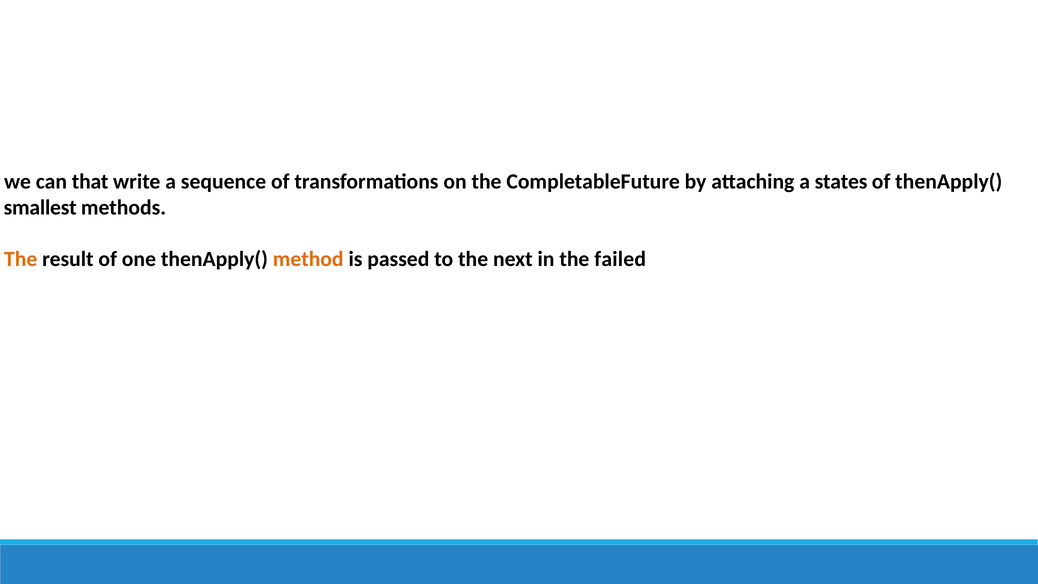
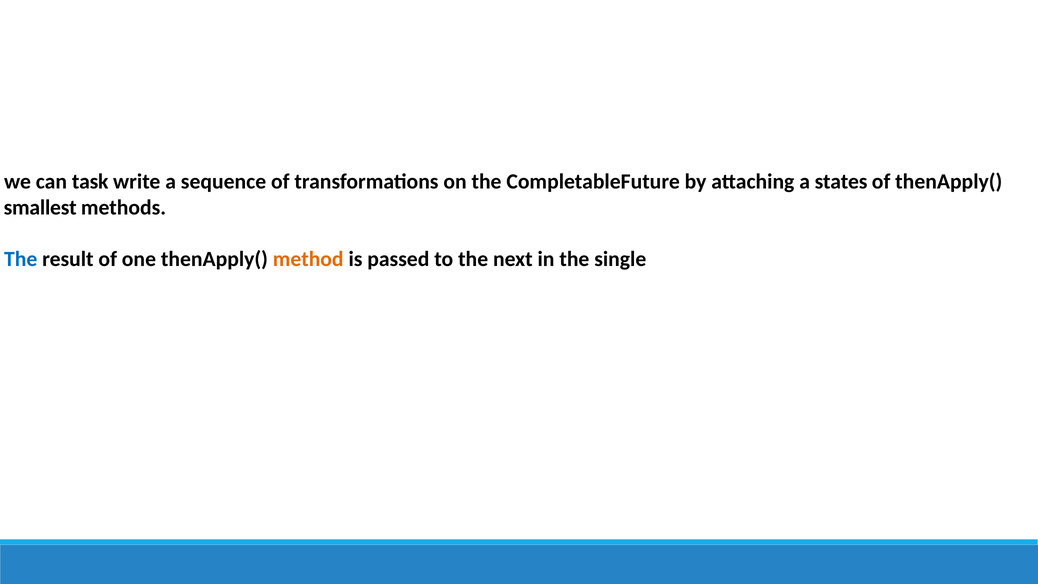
that: that -> task
The at (21, 259) colour: orange -> blue
failed: failed -> single
